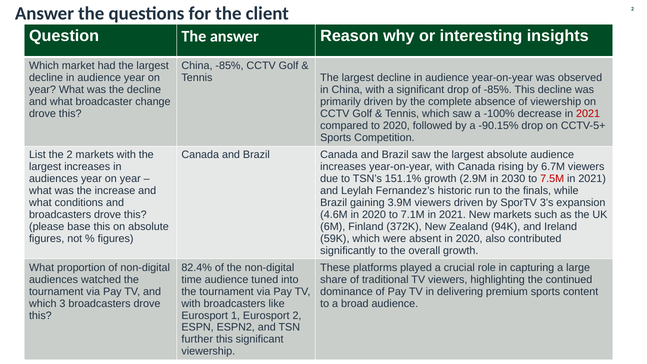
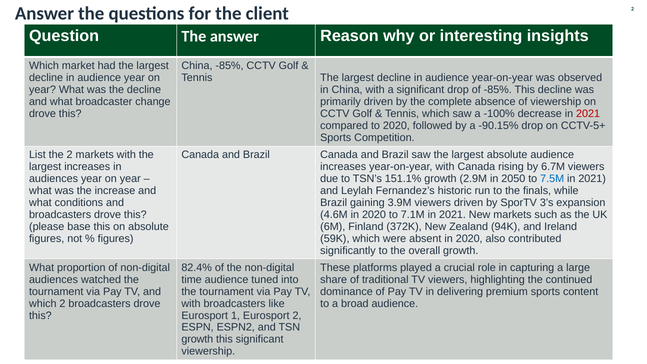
2030: 2030 -> 2050
7.5M colour: red -> blue
which 3: 3 -> 2
further at (197, 339): further -> growth
